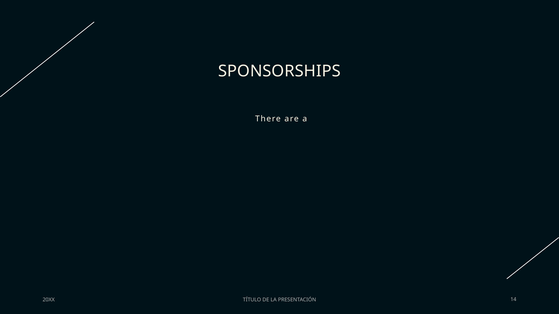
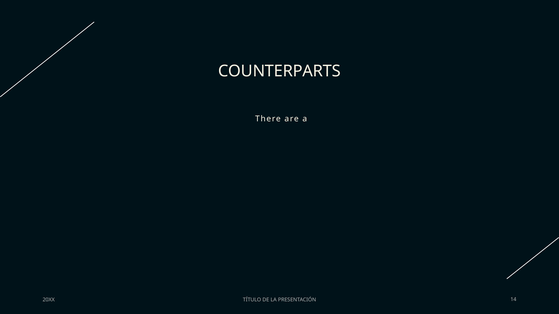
SPONSORSHIPS: SPONSORSHIPS -> COUNTERPARTS
